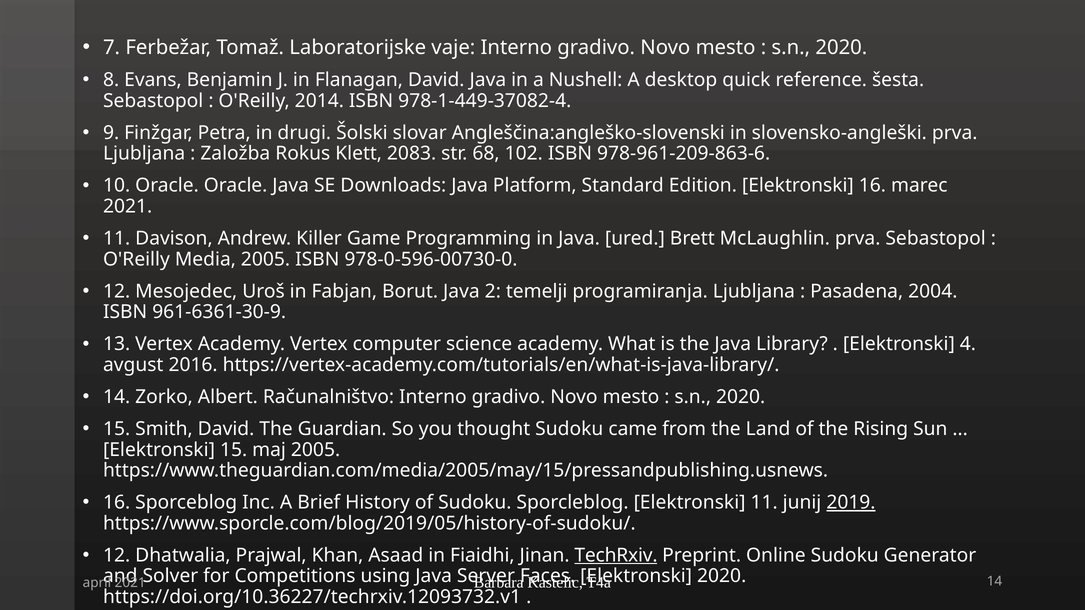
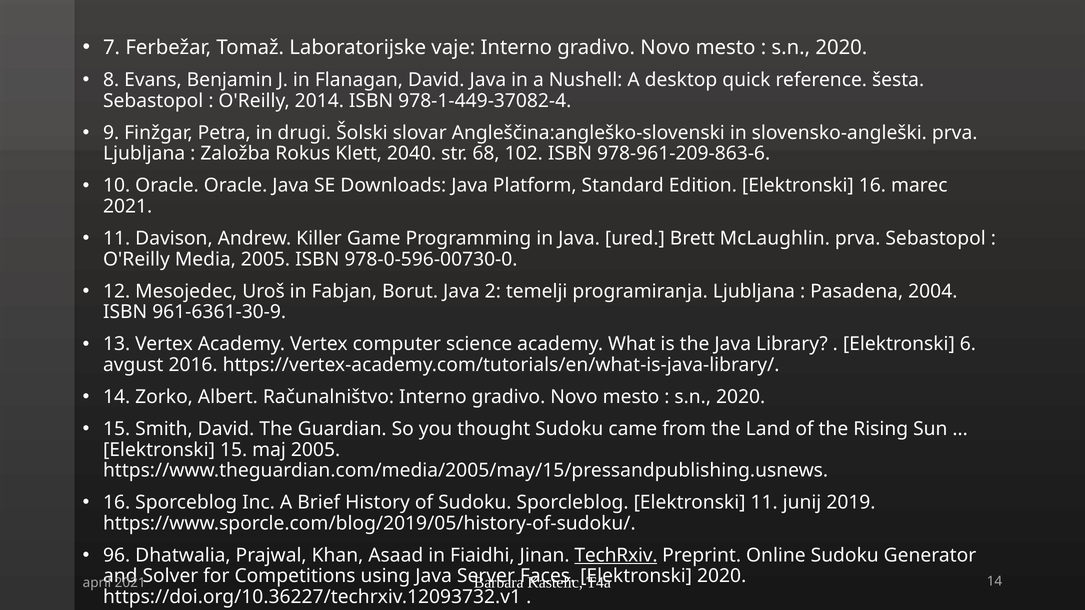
2083: 2083 -> 2040
4: 4 -> 6
2019 underline: present -> none
12 at (117, 556): 12 -> 96
